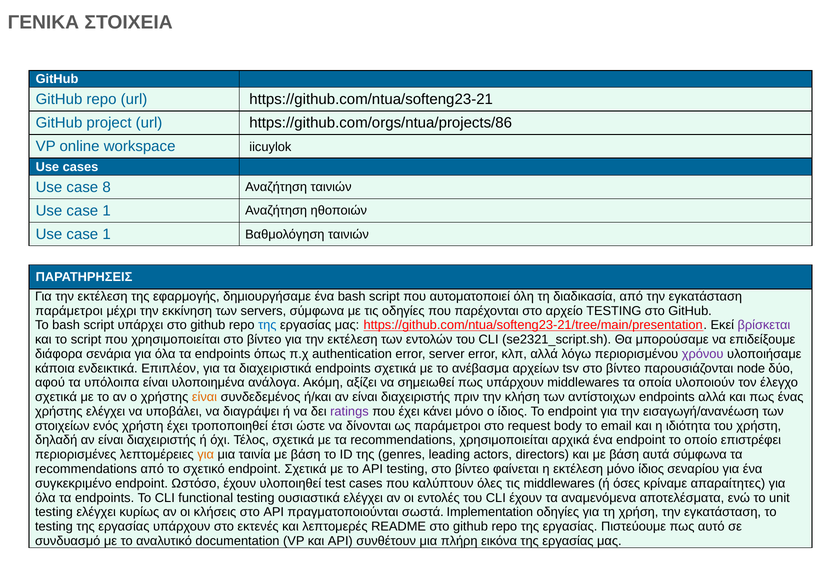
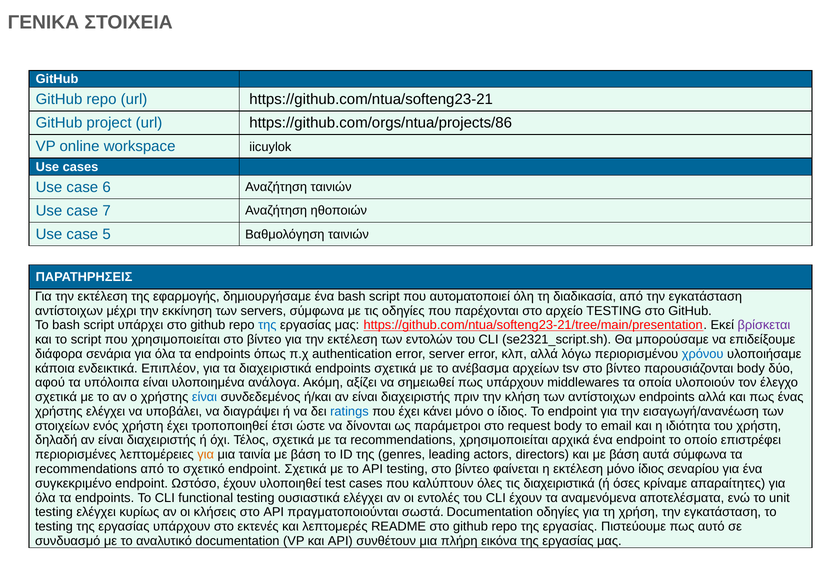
8: 8 -> 6
1 at (107, 211): 1 -> 7
1 at (107, 234): 1 -> 5
παράμετροι at (69, 311): παράμετροι -> αντίστοιχων
χρόνου colour: purple -> blue
παρουσιάζονται node: node -> body
είναι at (204, 397) colour: orange -> blue
ratings colour: purple -> blue
τις middlewares: middlewares -> διαχειριστικά
σωστά Implementation: Implementation -> Documentation
